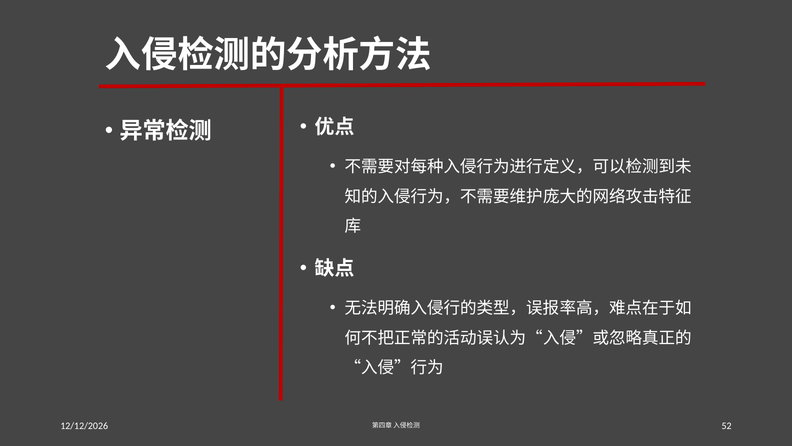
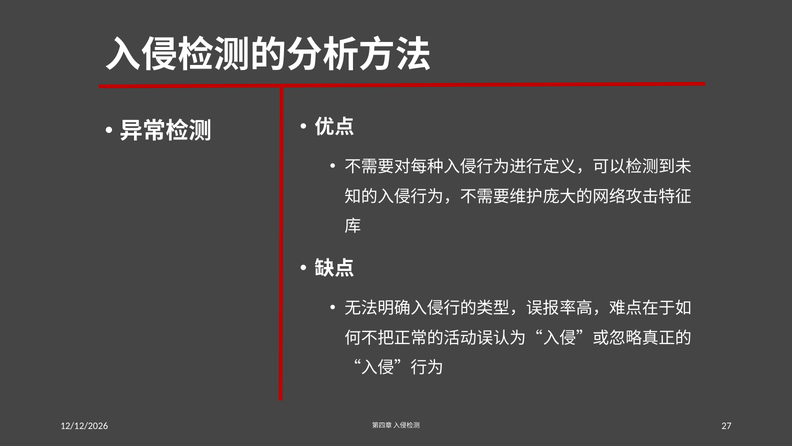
52: 52 -> 27
